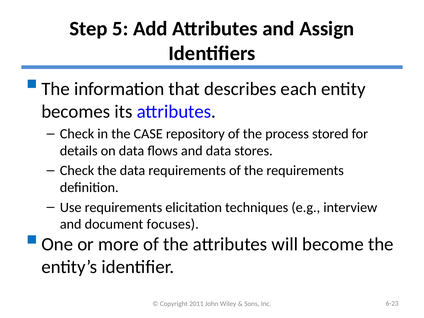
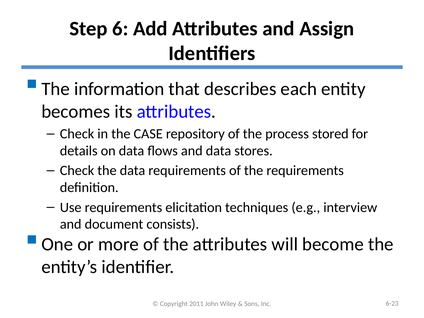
5: 5 -> 6
focuses: focuses -> consists
